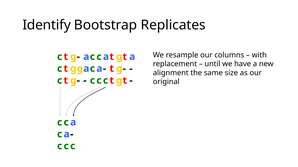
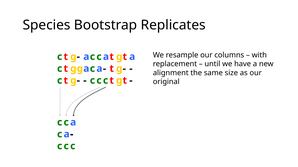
Identify: Identify -> Species
